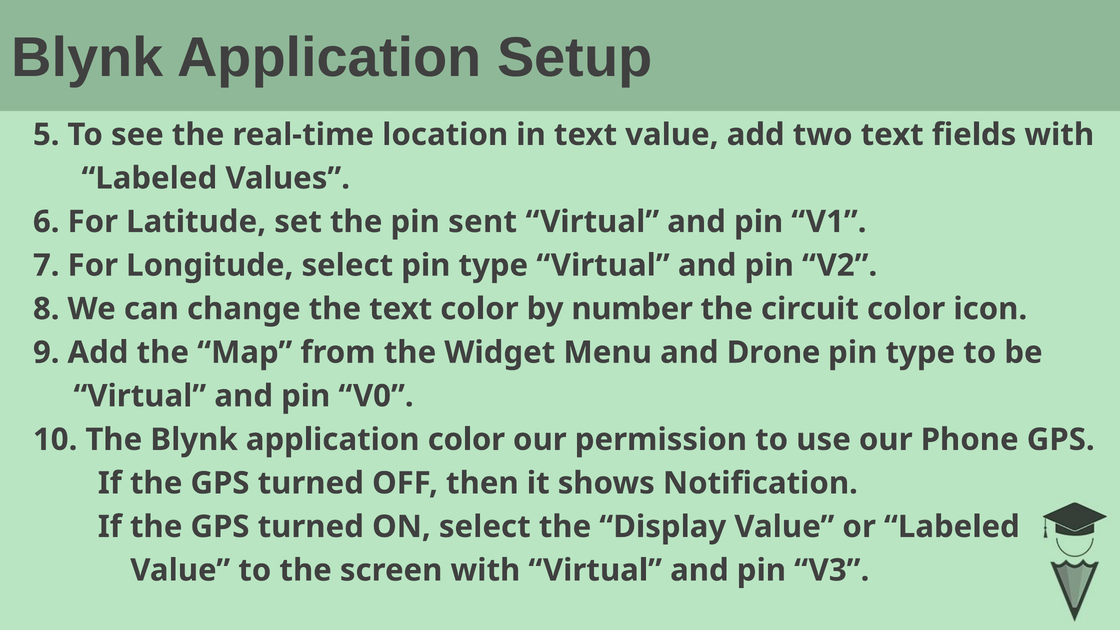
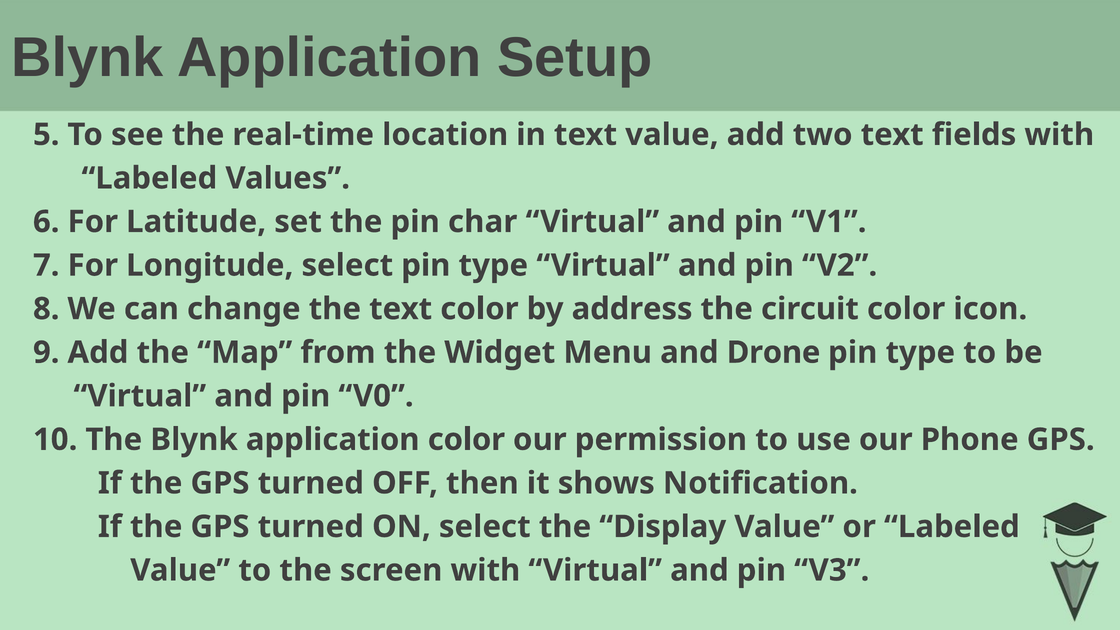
sent: sent -> char
number: number -> address
